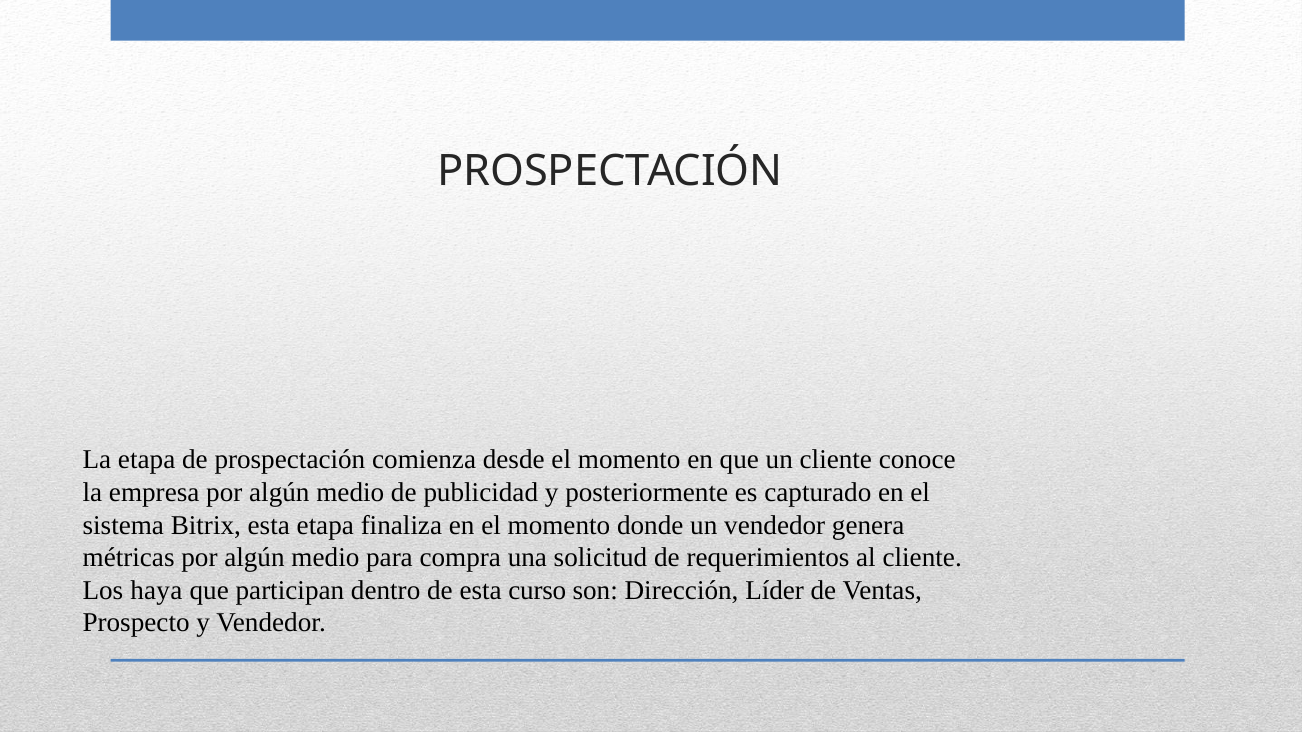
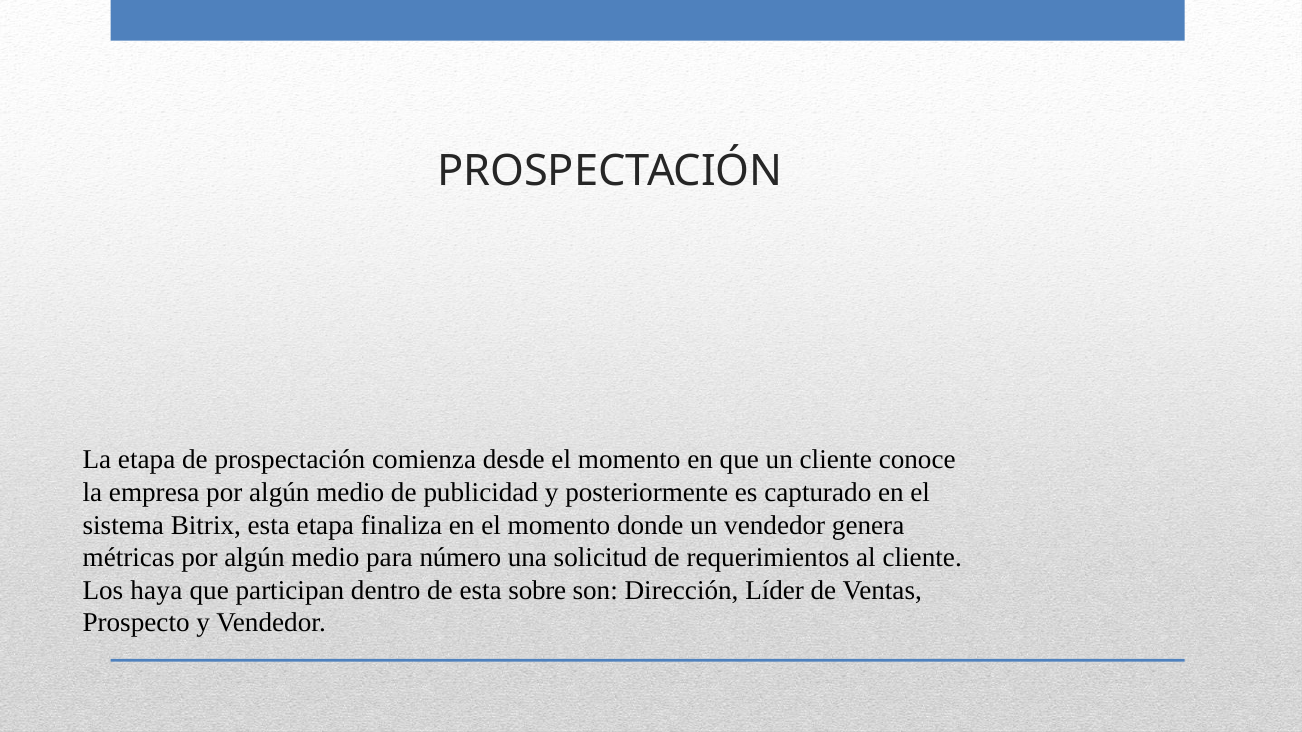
compra: compra -> número
curso: curso -> sobre
